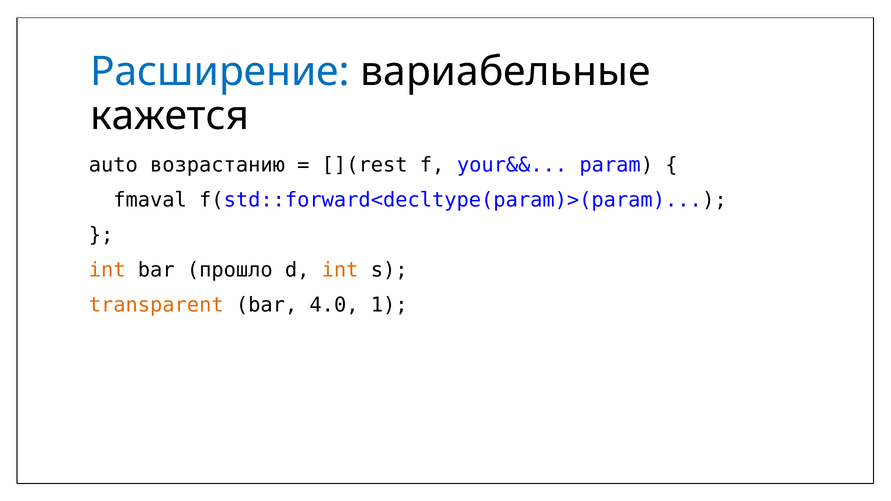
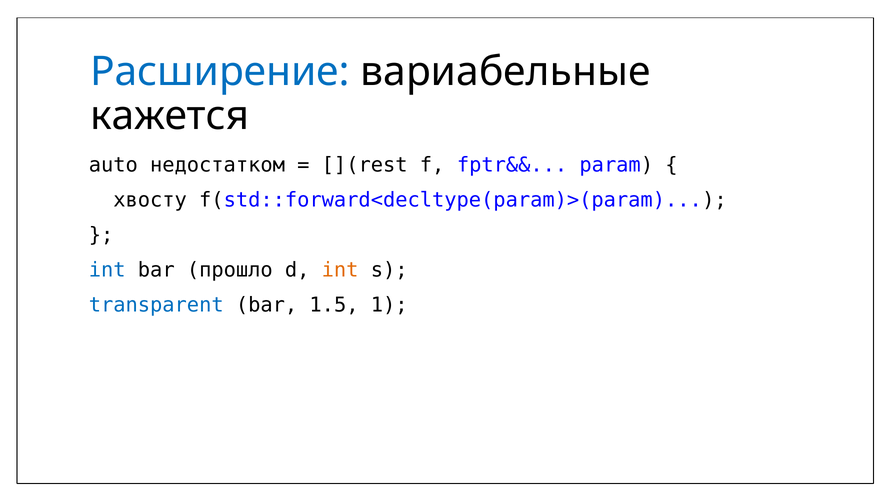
возрастанию: возрастанию -> недостатком
your&&: your&& -> fptr&&
fmaval: fmaval -> хвосту
int at (107, 270) colour: orange -> blue
transparent colour: orange -> blue
4.0: 4.0 -> 1.5
